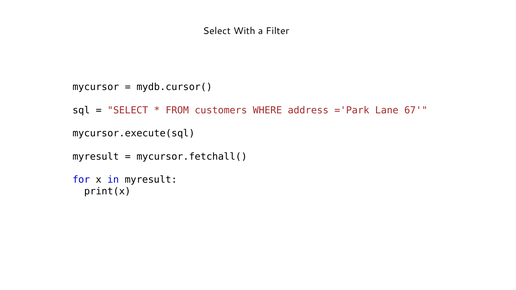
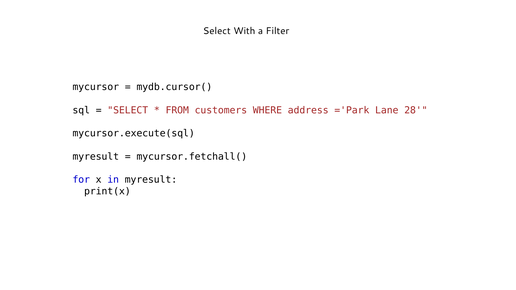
67: 67 -> 28
